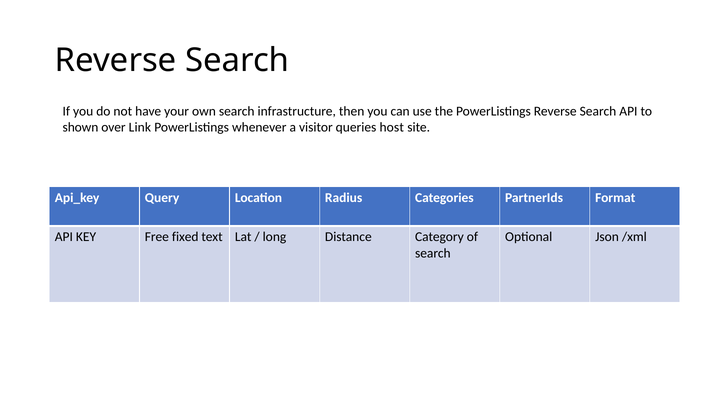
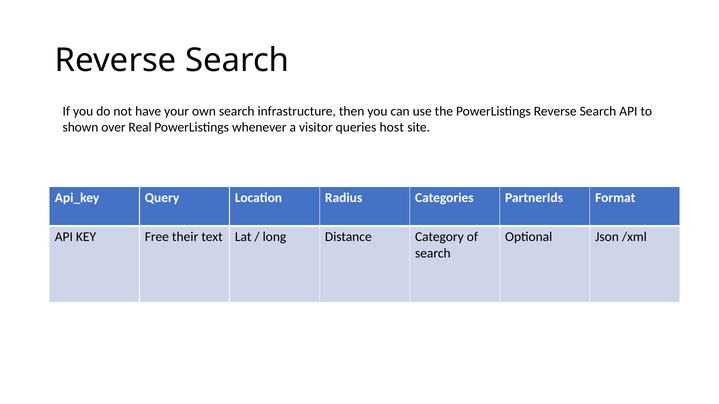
Link: Link -> Real
fixed: fixed -> their
